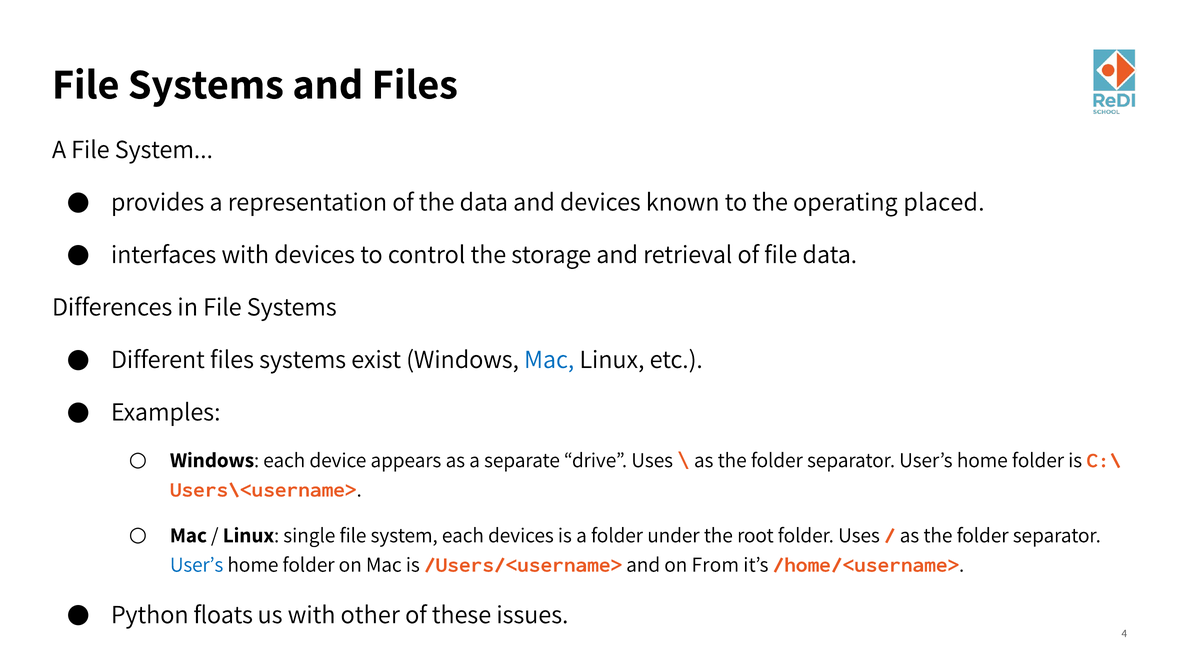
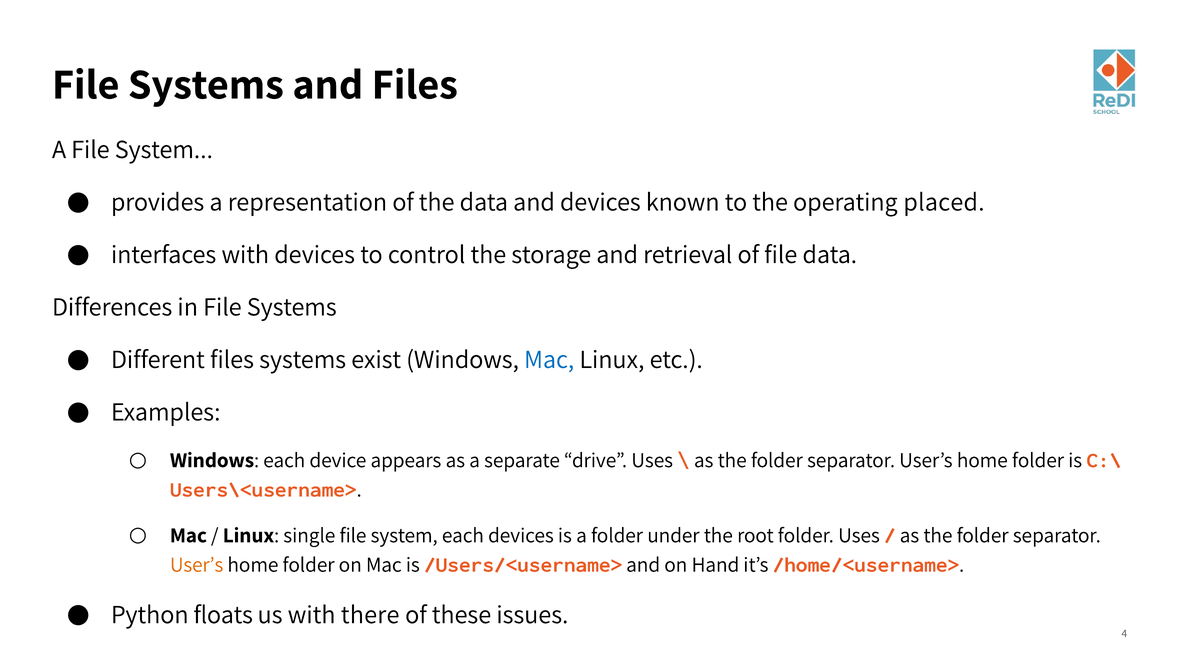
User’s at (197, 565) colour: blue -> orange
From: From -> Hand
other: other -> there
